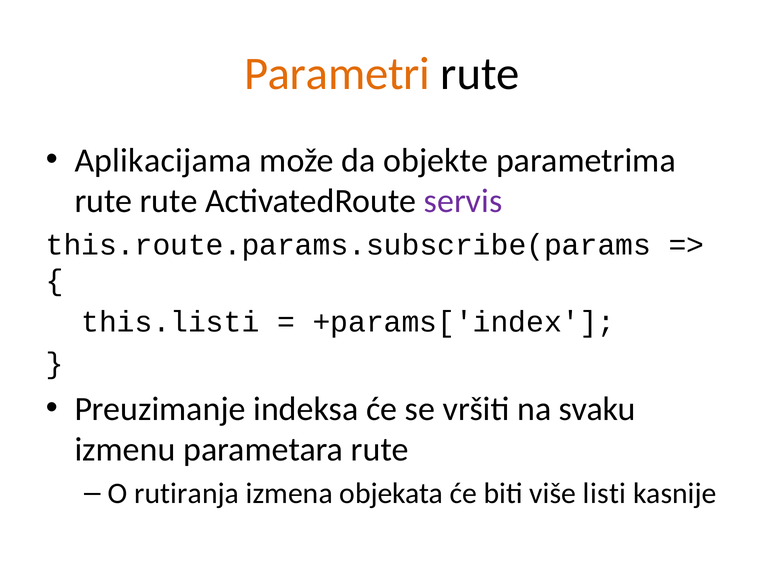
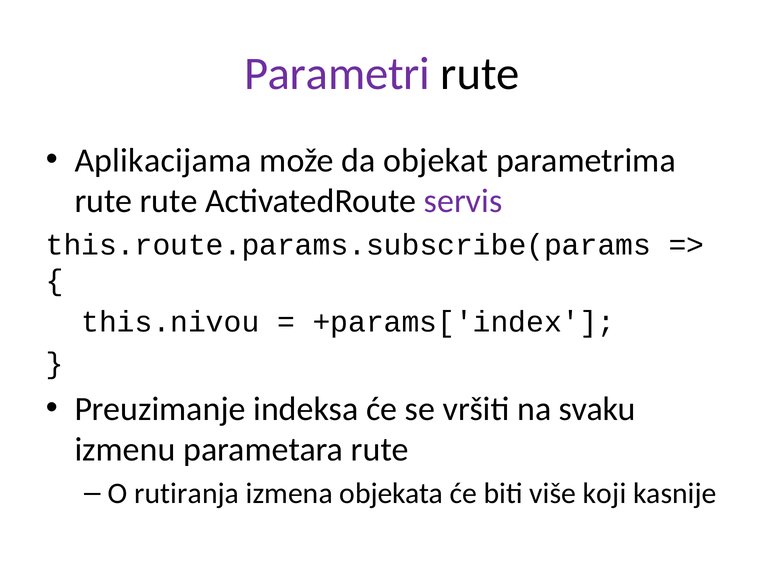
Parametri colour: orange -> purple
objekte: objekte -> objekat
this.listi: this.listi -> this.nivou
listi: listi -> koji
